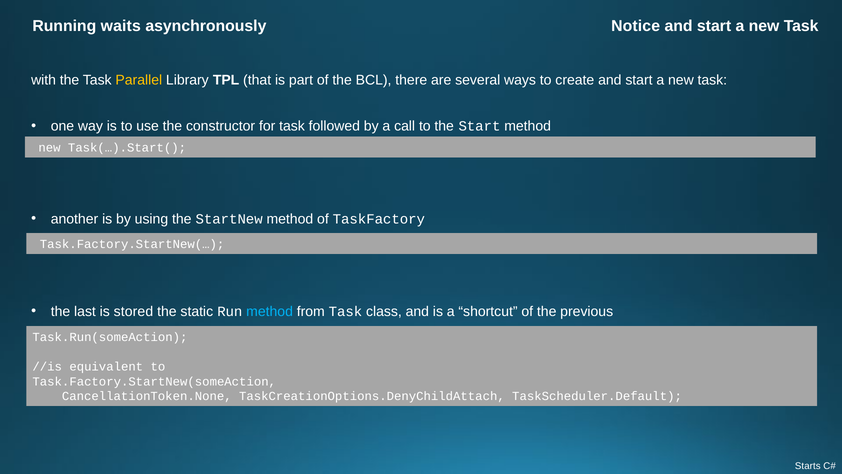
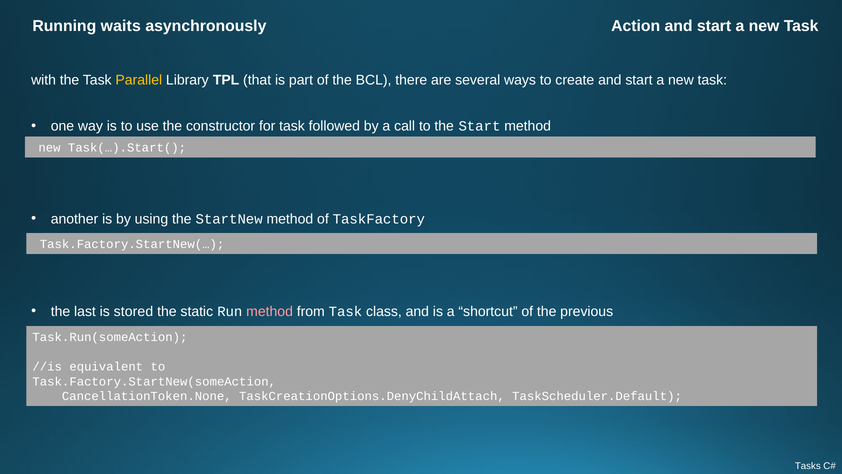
Notice: Notice -> Action
method at (270, 311) colour: light blue -> pink
Starts: Starts -> Tasks
